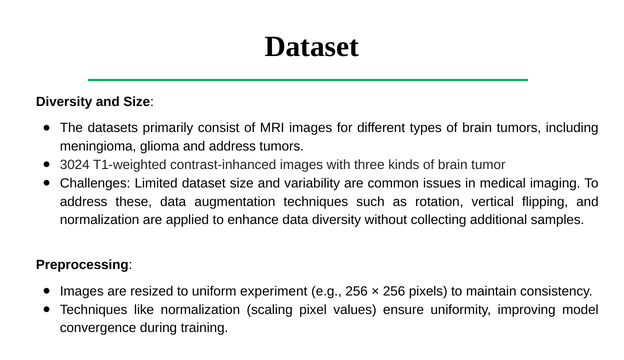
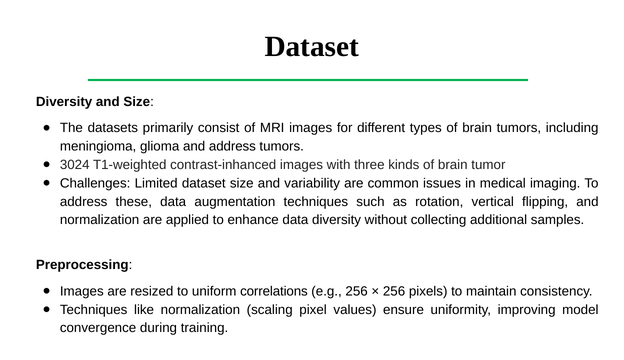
experiment: experiment -> correlations
